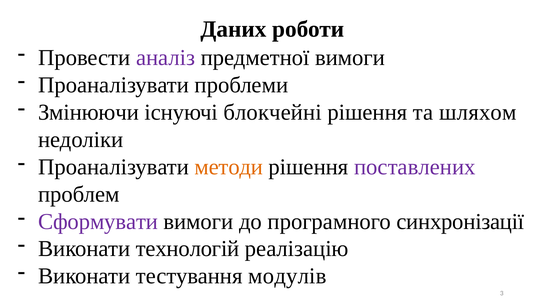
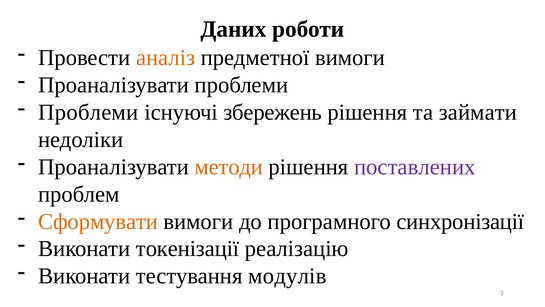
аналіз colour: purple -> orange
Змінюючи at (88, 112): Змінюючи -> Проблеми
блокчейні: блокчейні -> збережень
шляхом: шляхом -> займати
Сформувати colour: purple -> orange
технологій: технологій -> токенізації
